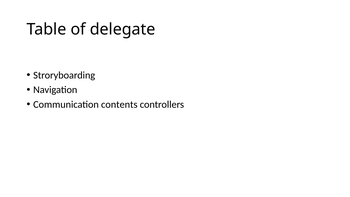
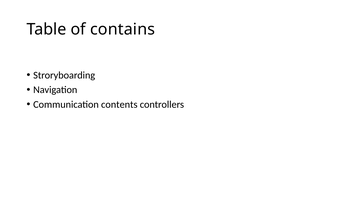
delegate: delegate -> contains
